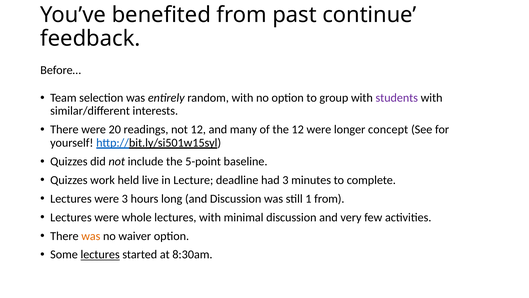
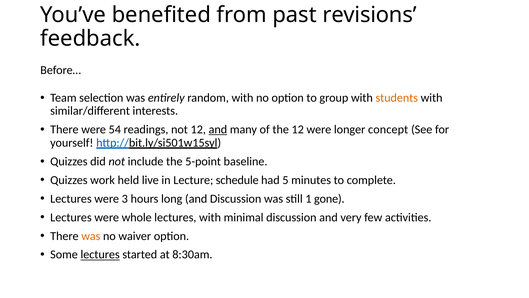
continue: continue -> revisions
students colour: purple -> orange
20: 20 -> 54
and at (218, 129) underline: none -> present
deadline: deadline -> schedule
had 3: 3 -> 5
1 from: from -> gone
